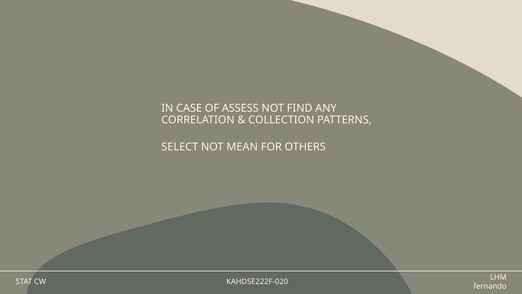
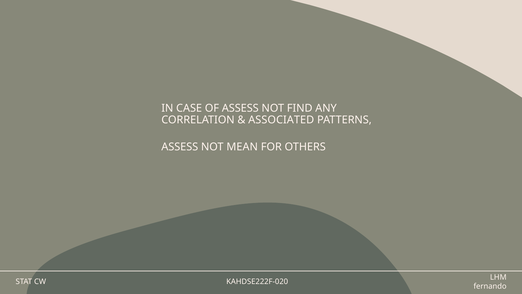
COLLECTION: COLLECTION -> ASSOCIATED
SELECT at (180, 147): SELECT -> ASSESS
